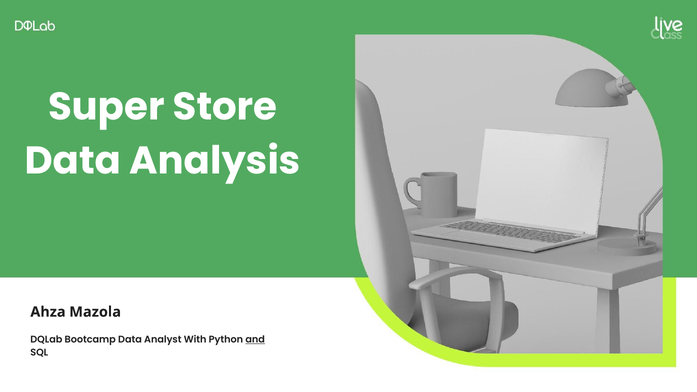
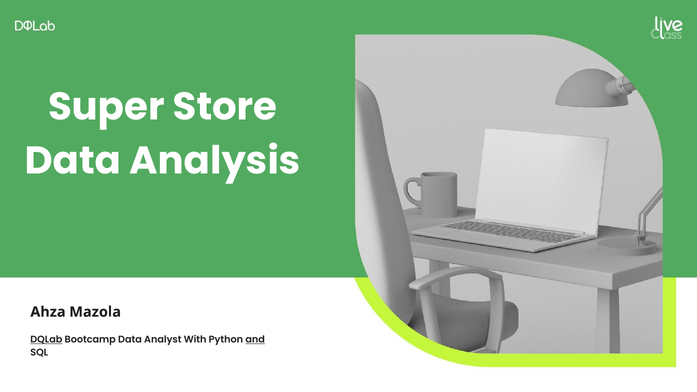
DQLab underline: none -> present
